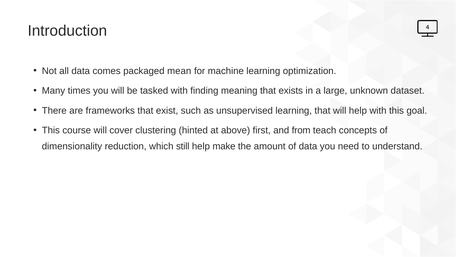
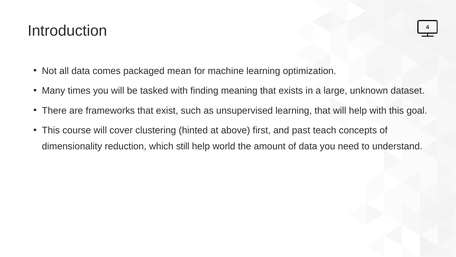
from: from -> past
make: make -> world
